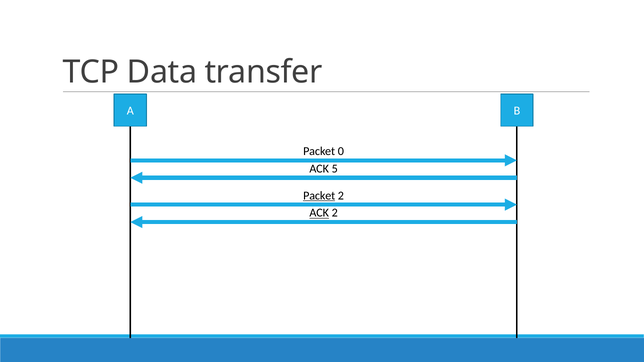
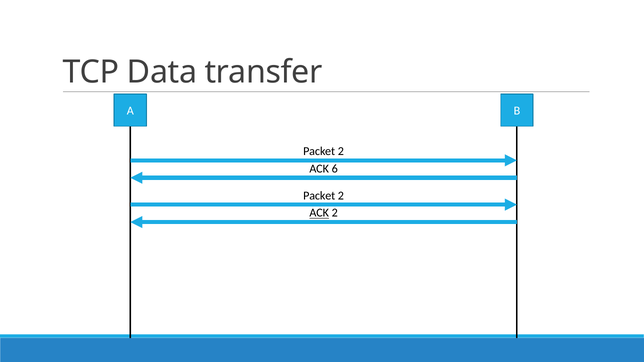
0 at (341, 151): 0 -> 2
5: 5 -> 6
Packet at (319, 196) underline: present -> none
